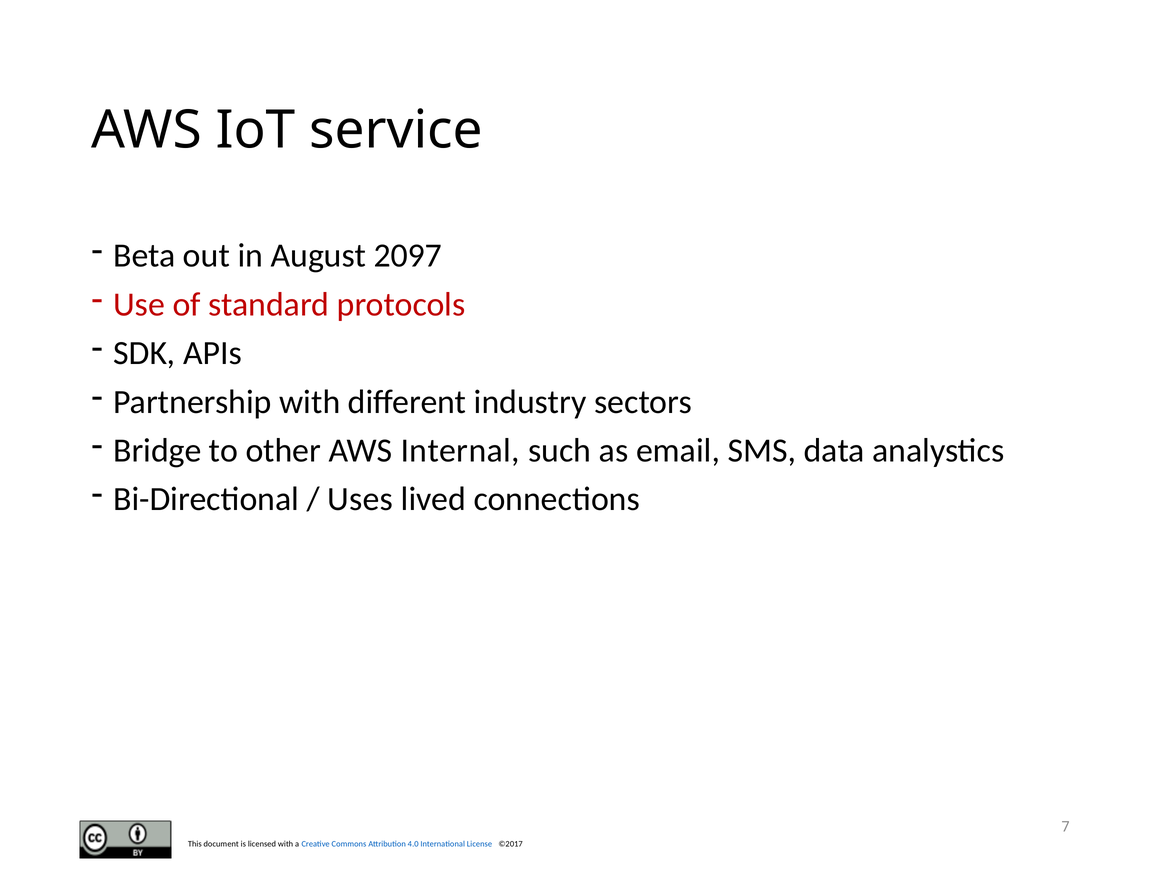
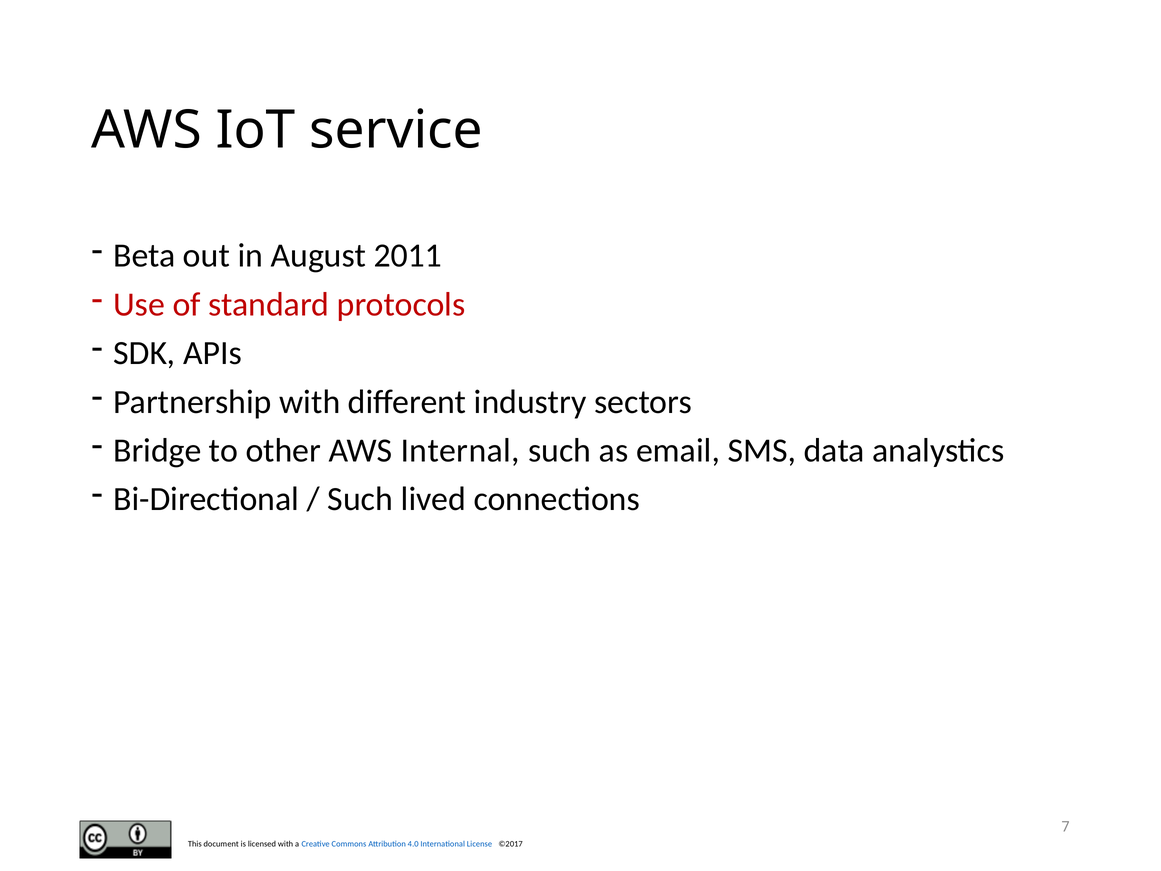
2097: 2097 -> 2011
Uses at (360, 499): Uses -> Such
